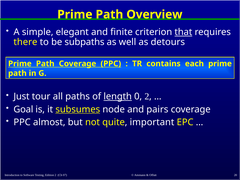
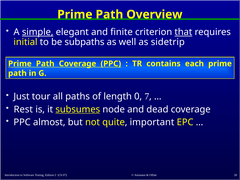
simple underline: none -> present
there: there -> initial
detours: detours -> sidetrip
length underline: present -> none
0 2: 2 -> 7
Goal: Goal -> Rest
pairs: pairs -> dead
